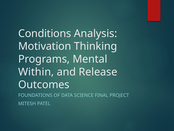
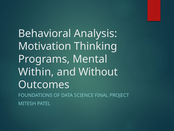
Conditions: Conditions -> Behavioral
Release: Release -> Without
